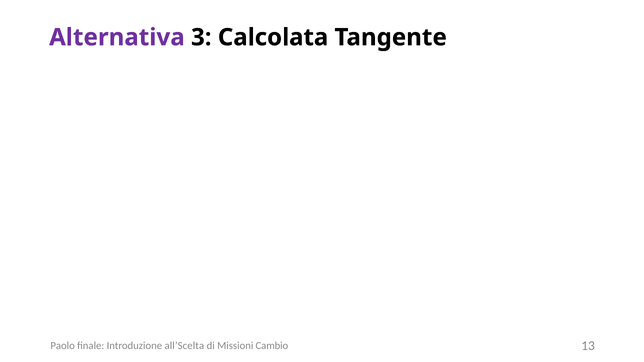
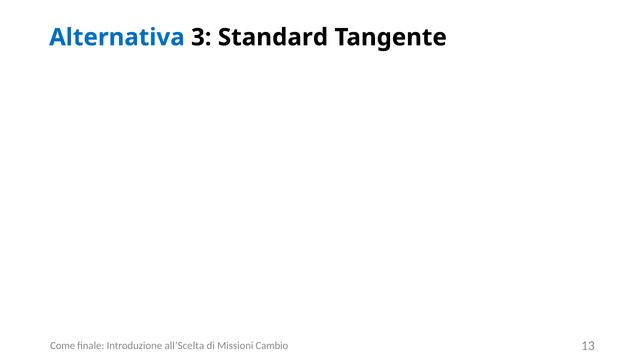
Alternativa colour: purple -> blue
Calcolata: Calcolata -> Standard
Paolo: Paolo -> Come
